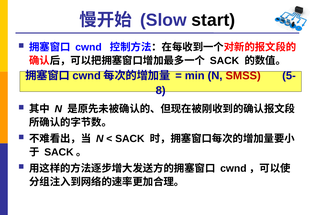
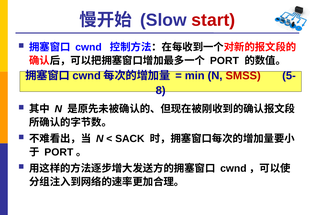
start colour: black -> red
SACK at (224, 61): SACK -> PORT
SACK at (59, 152): SACK -> PORT
